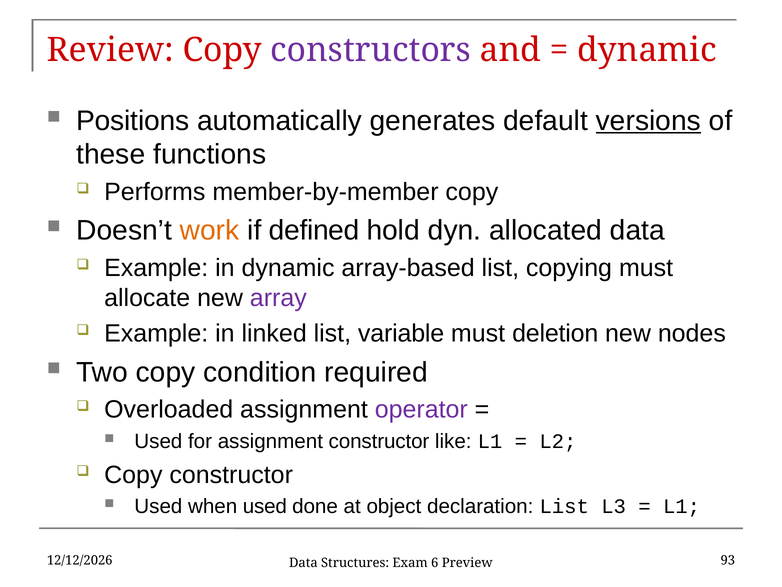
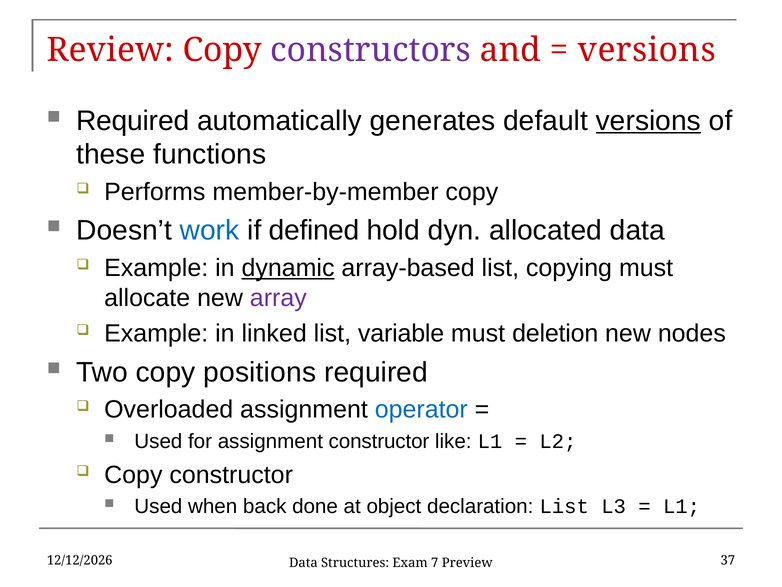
dynamic at (647, 50): dynamic -> versions
Positions at (133, 121): Positions -> Required
work colour: orange -> blue
dynamic at (288, 268) underline: none -> present
condition: condition -> positions
operator colour: purple -> blue
when used: used -> back
93: 93 -> 37
6: 6 -> 7
